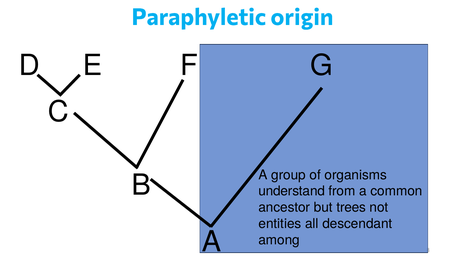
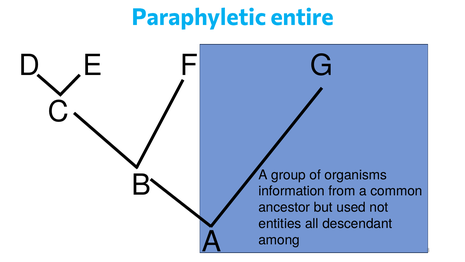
origin: origin -> entire
understand: understand -> information
trees: trees -> used
